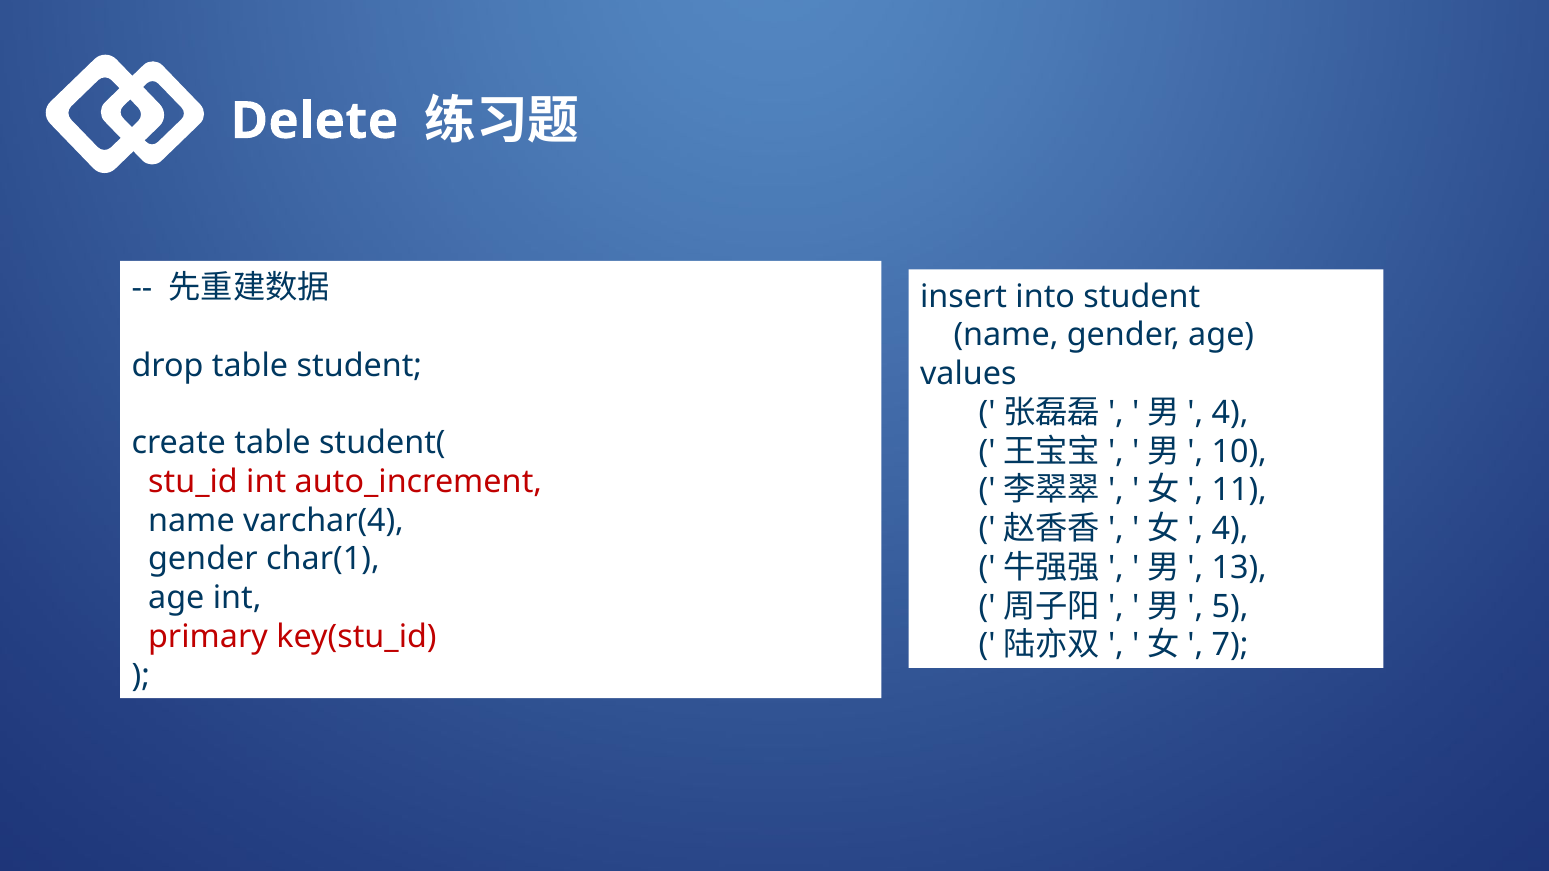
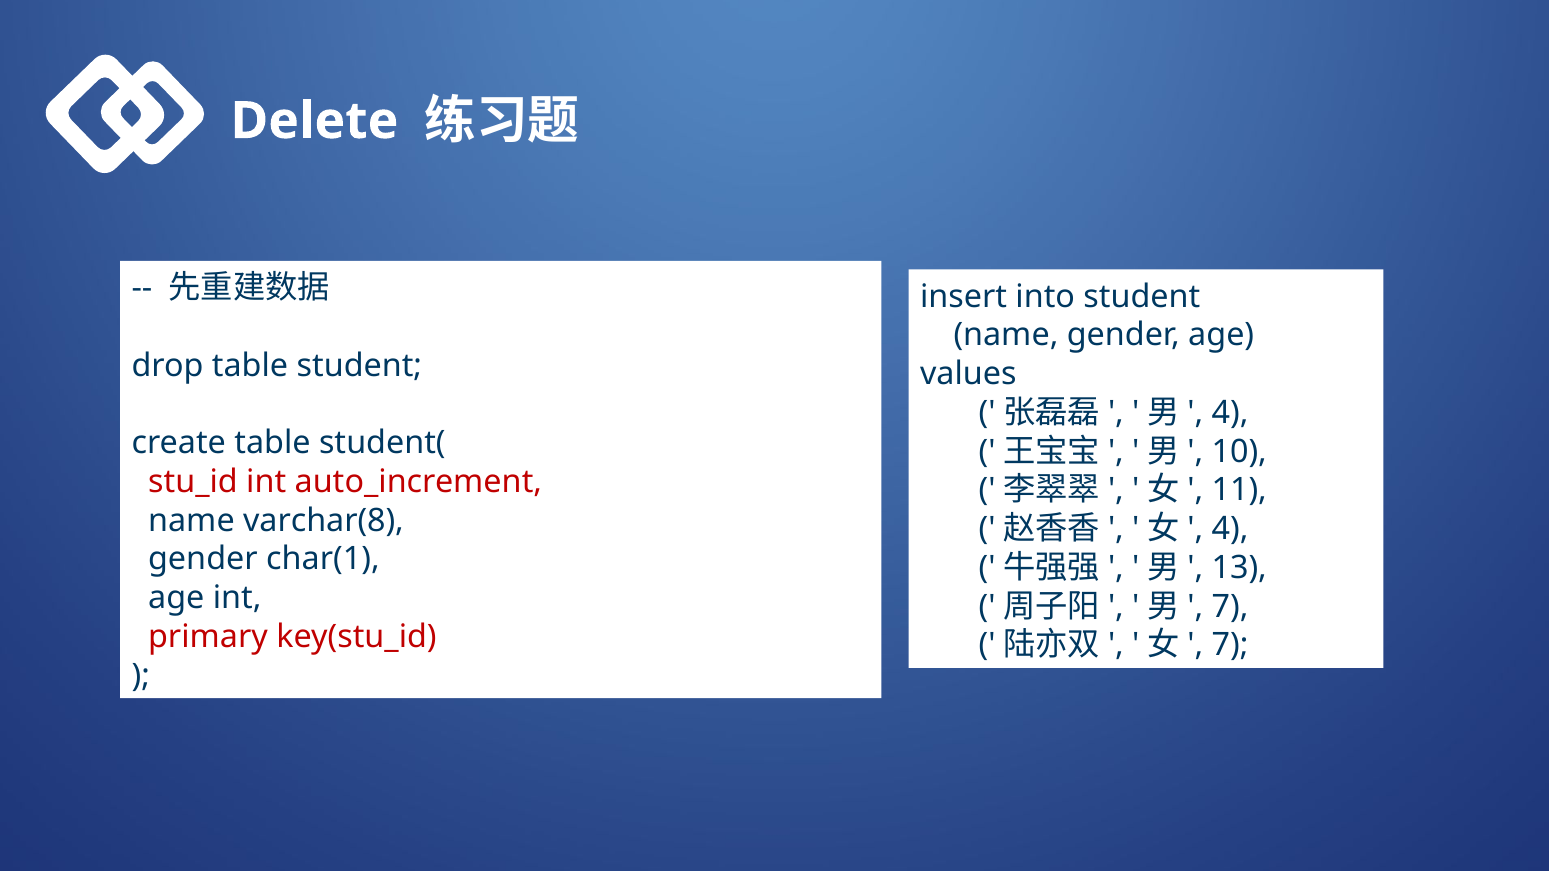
varchar(4: varchar(4 -> varchar(8
5 at (1230, 607): 5 -> 7
